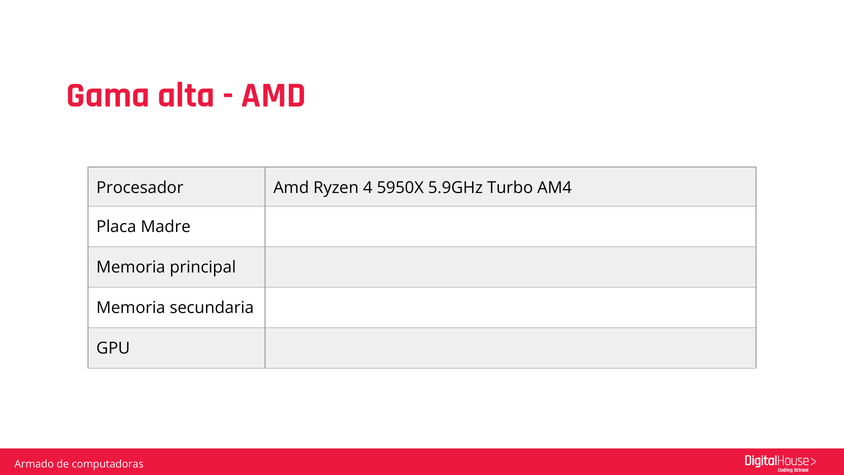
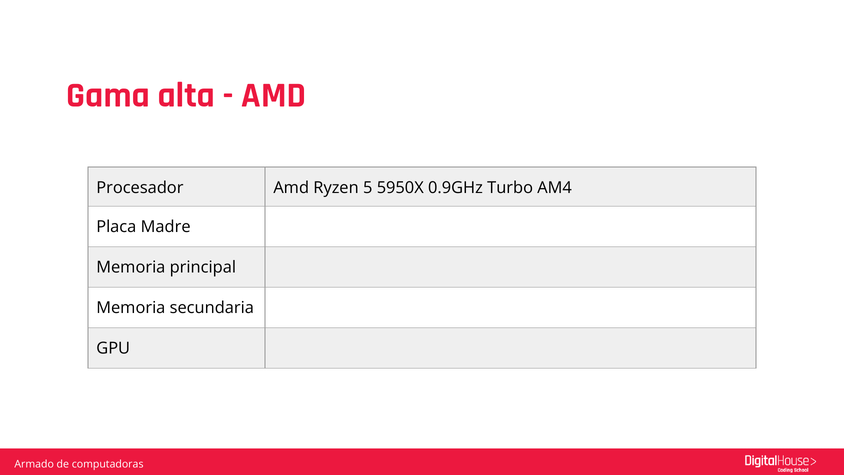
4: 4 -> 5
5.9GHz: 5.9GHz -> 0.9GHz
